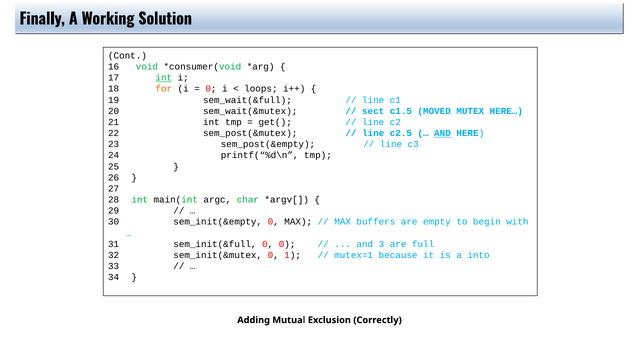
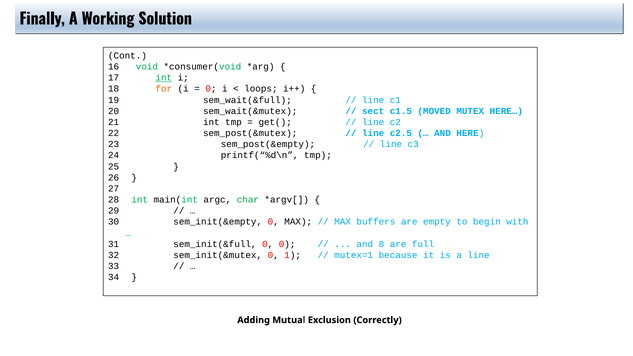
AND at (443, 133) underline: present -> none
3: 3 -> 8
a into: into -> line
